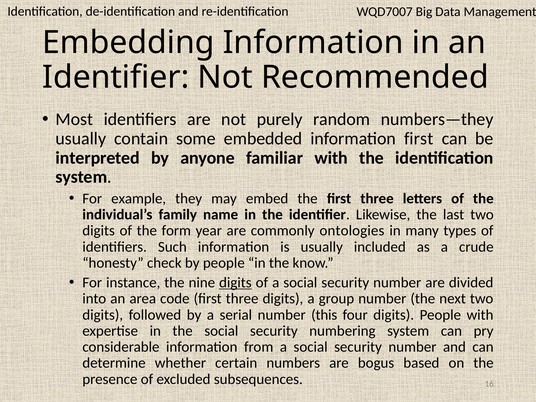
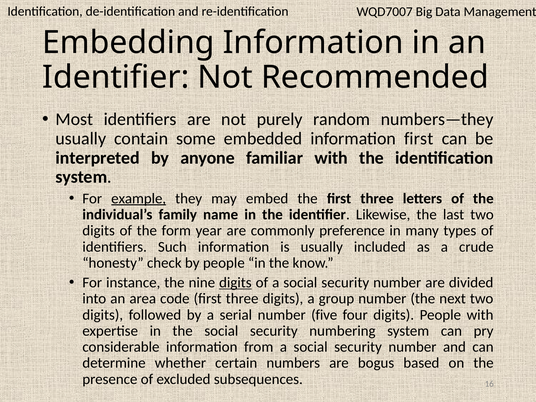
example underline: none -> present
ontologies: ontologies -> preference
this: this -> five
